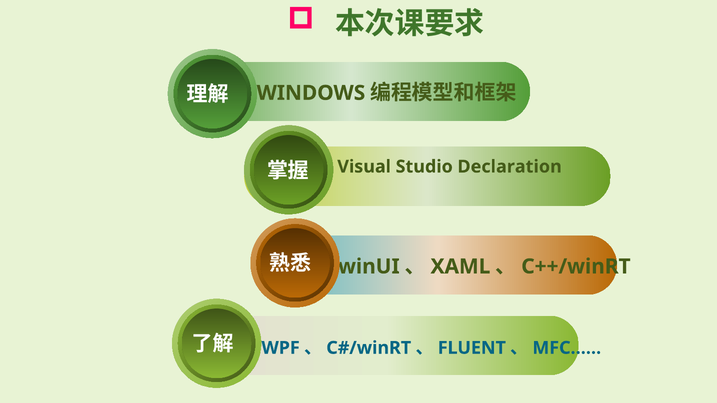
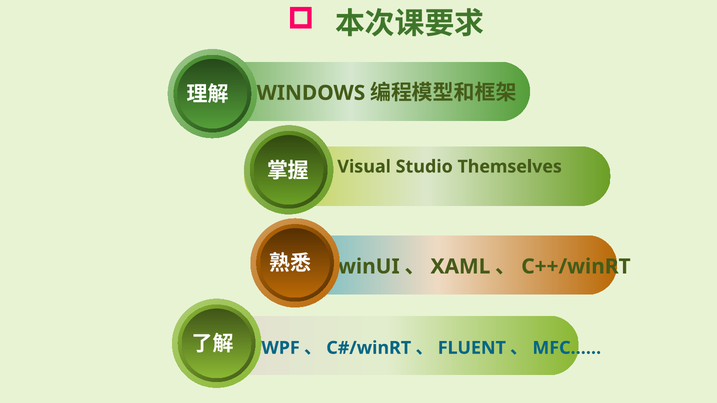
Declaration: Declaration -> Themselves
